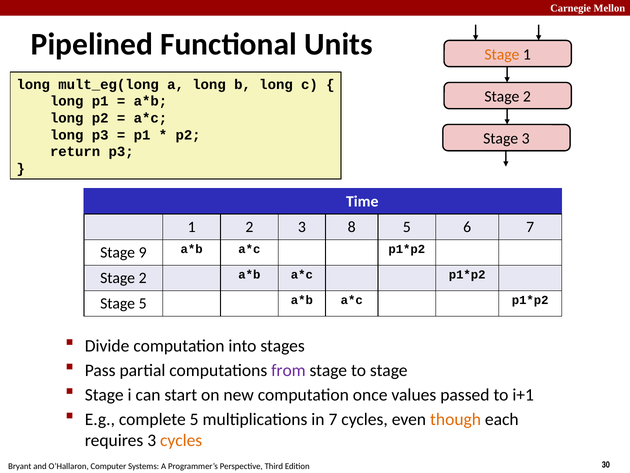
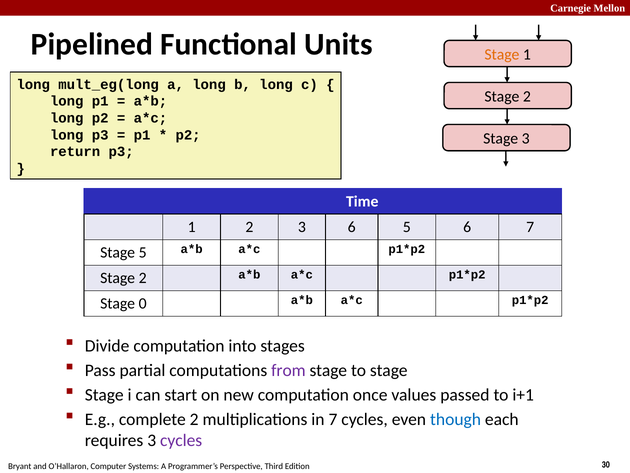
3 8: 8 -> 6
Stage 9: 9 -> 5
Stage 5: 5 -> 0
complete 5: 5 -> 2
though colour: orange -> blue
cycles at (181, 440) colour: orange -> purple
